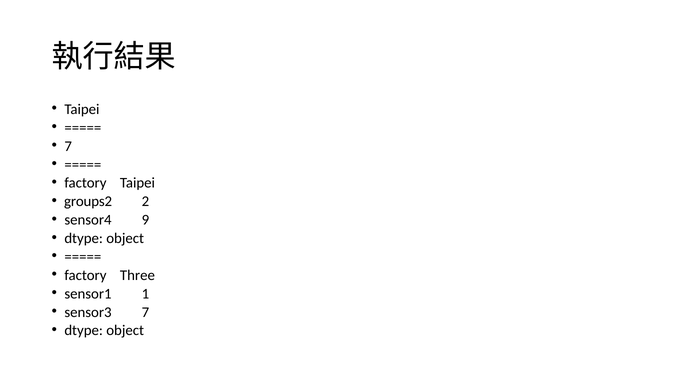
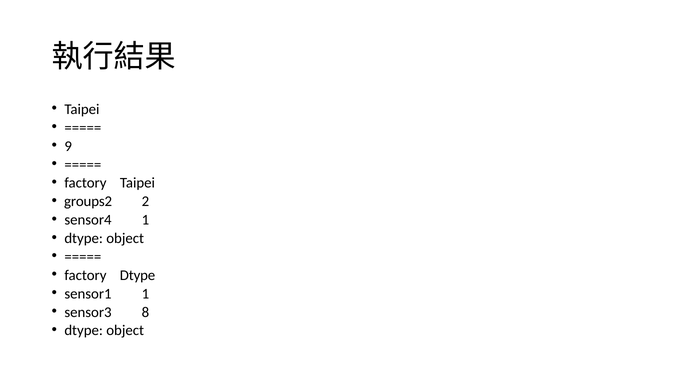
7 at (68, 146): 7 -> 9
sensor4 9: 9 -> 1
factory Three: Three -> Dtype
sensor3 7: 7 -> 8
